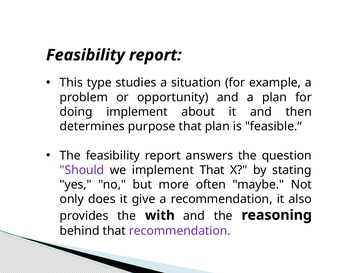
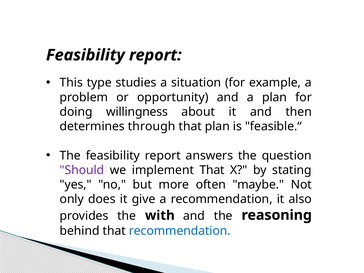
doing implement: implement -> willingness
purpose: purpose -> through
recommendation at (180, 231) colour: purple -> blue
